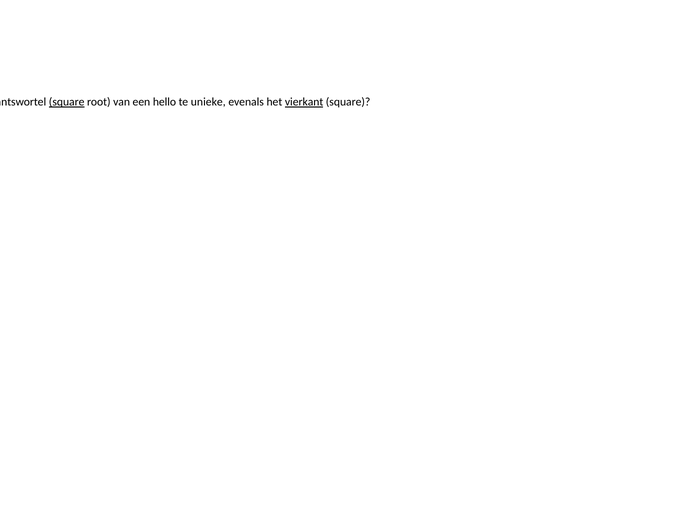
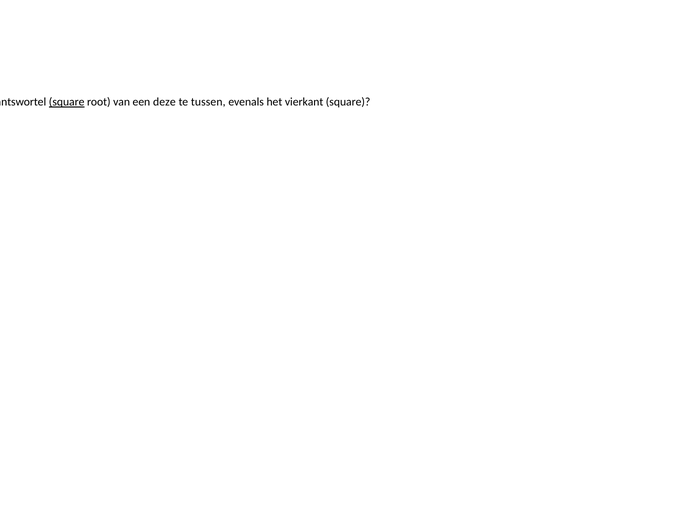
hello: hello -> deze
unieke: unieke -> tussen
vierkant underline: present -> none
